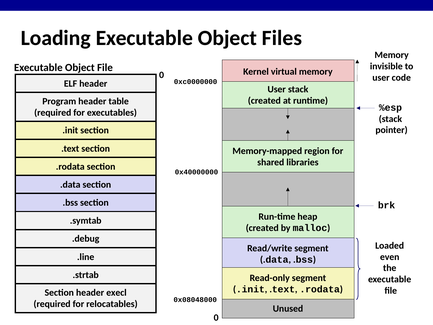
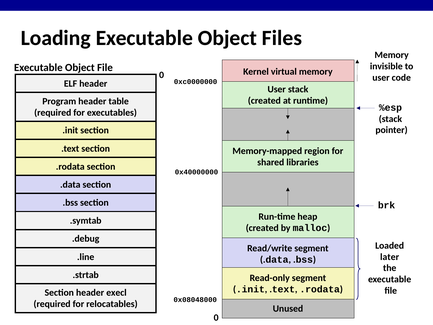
even: even -> later
